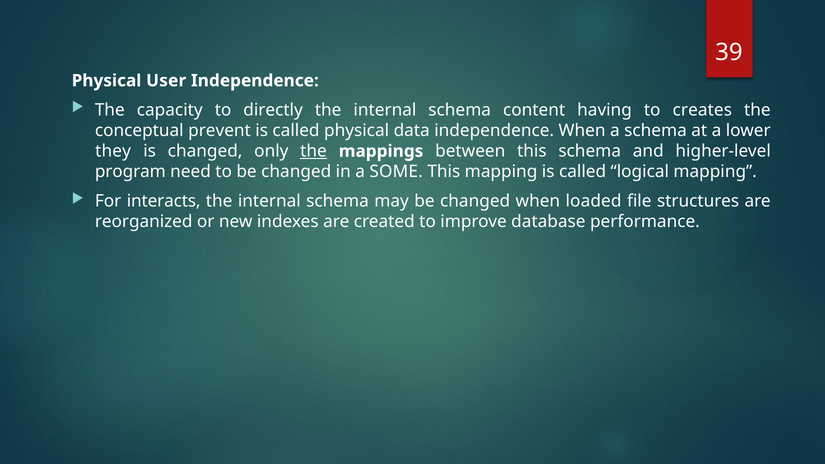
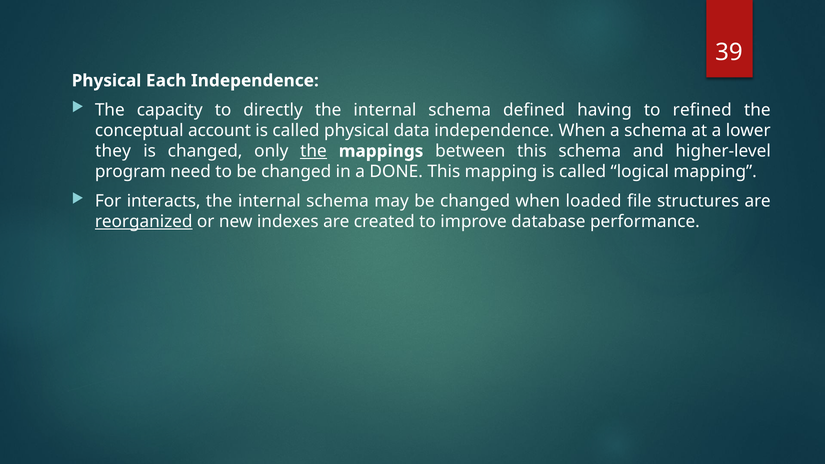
User: User -> Each
content: content -> defined
creates: creates -> refined
prevent: prevent -> account
SOME: SOME -> DONE
reorganized underline: none -> present
